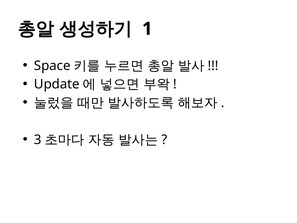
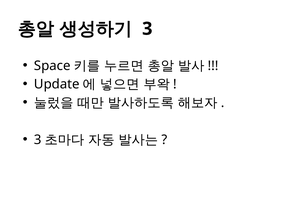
1 at (147, 29): 1 -> 3
